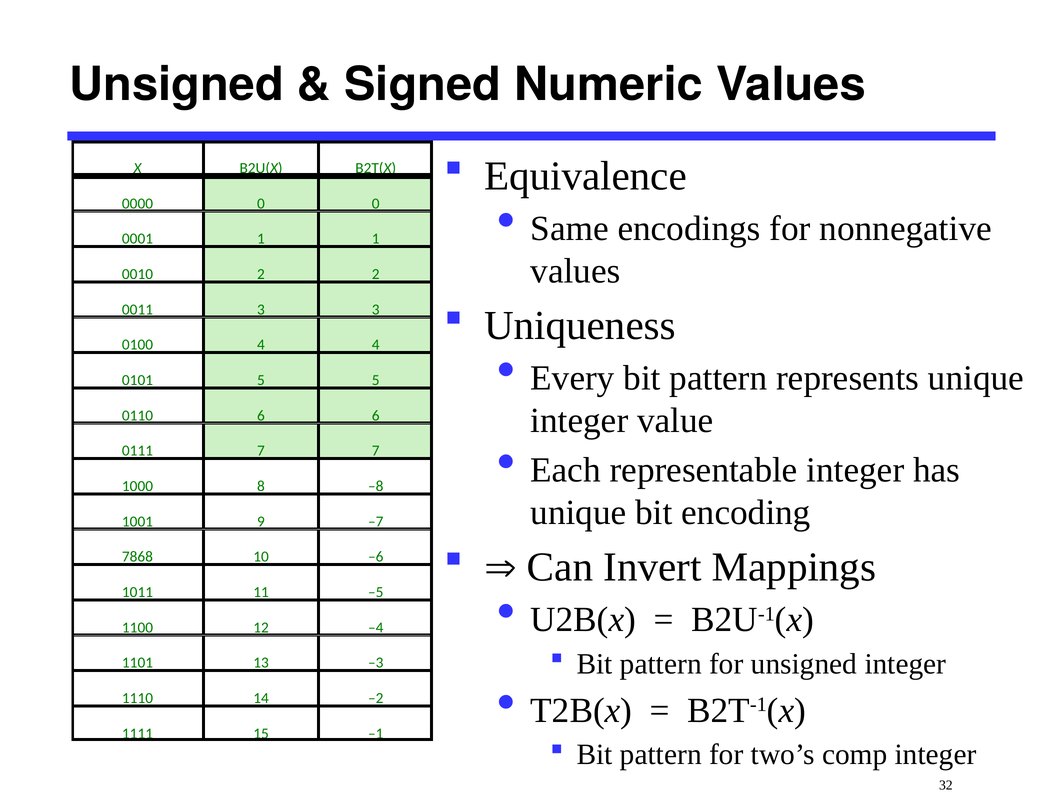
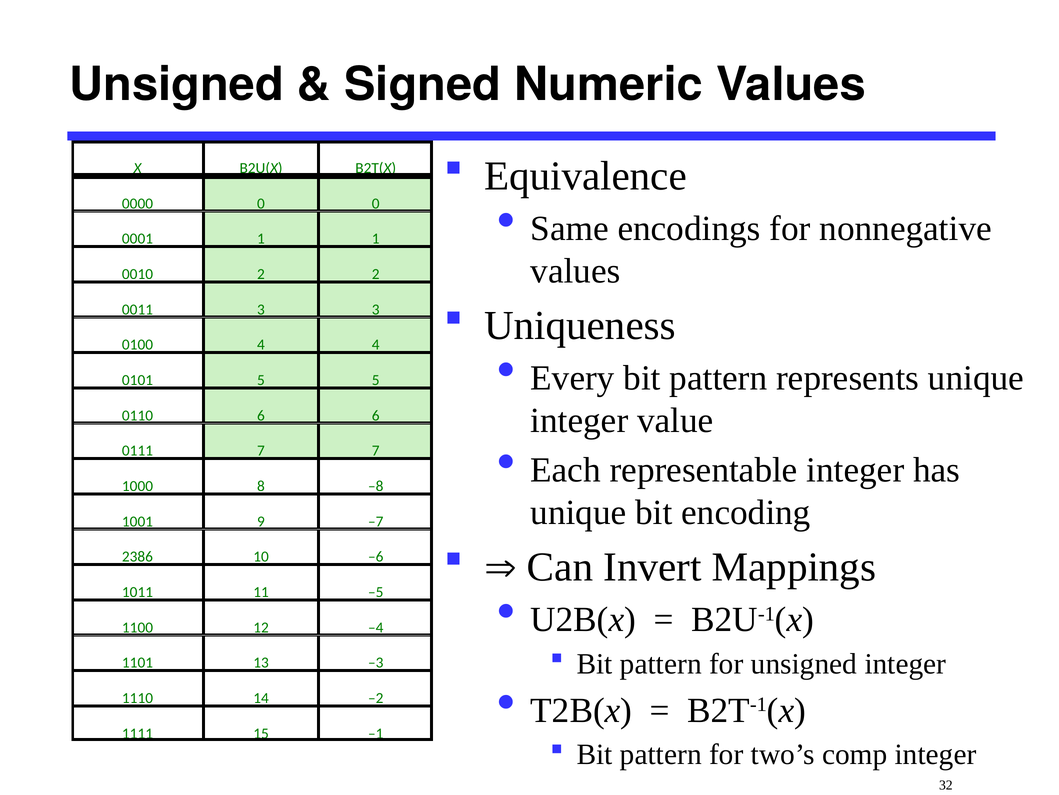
7868: 7868 -> 2386
